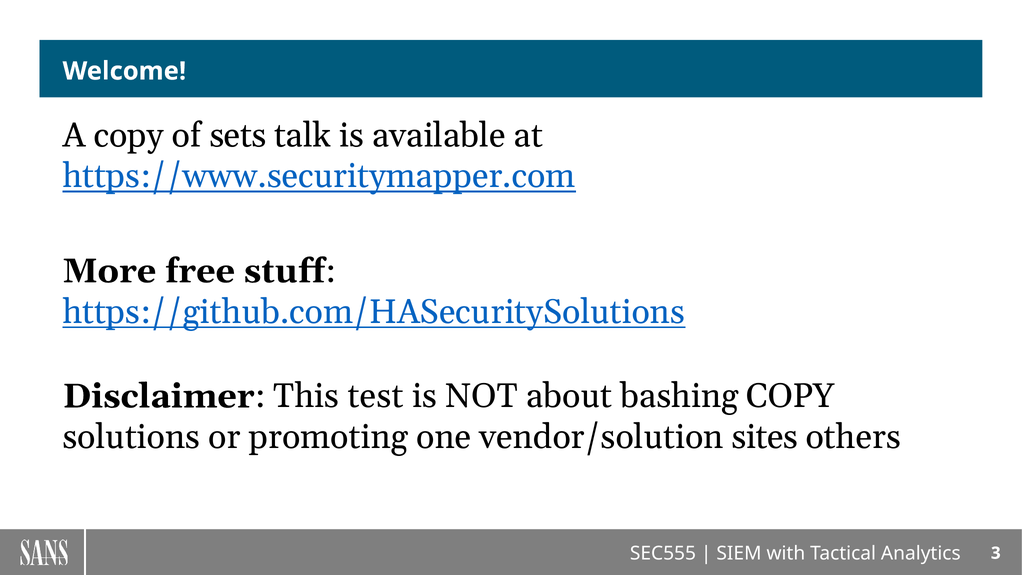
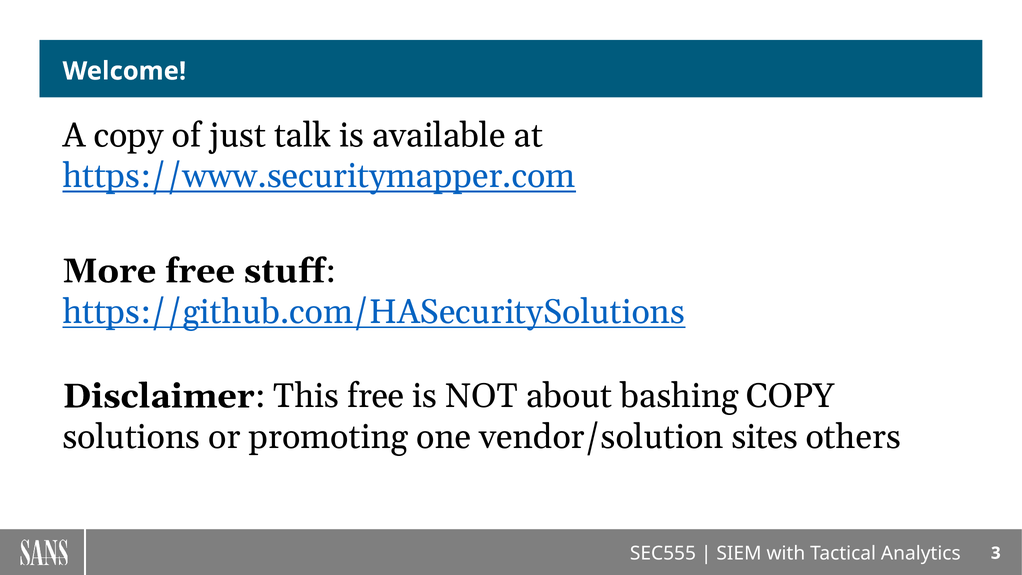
sets: sets -> just
This test: test -> free
